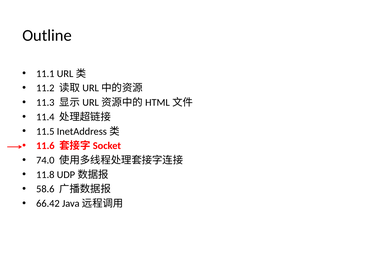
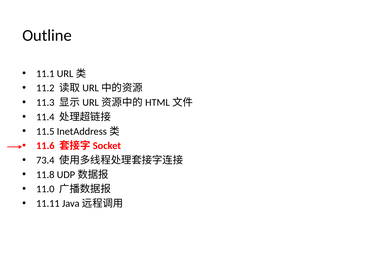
74.0: 74.0 -> 73.4
58.6: 58.6 -> 11.0
66.42: 66.42 -> 11.11
